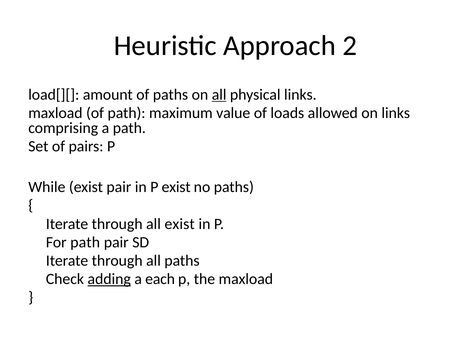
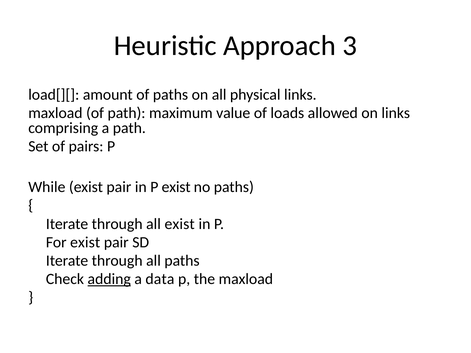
2: 2 -> 3
all at (219, 95) underline: present -> none
For path: path -> exist
each: each -> data
